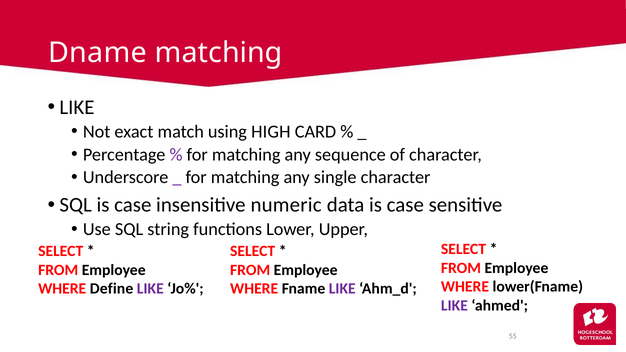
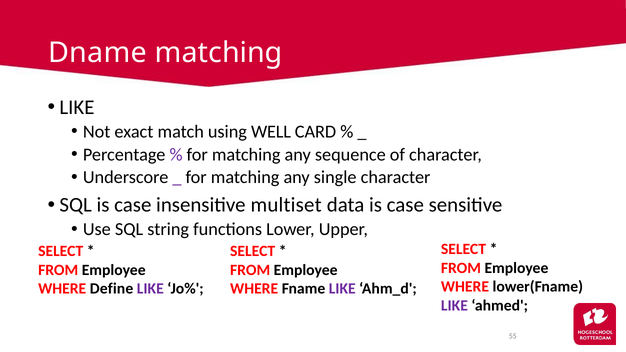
HIGH: HIGH -> WELL
numeric: numeric -> multiset
